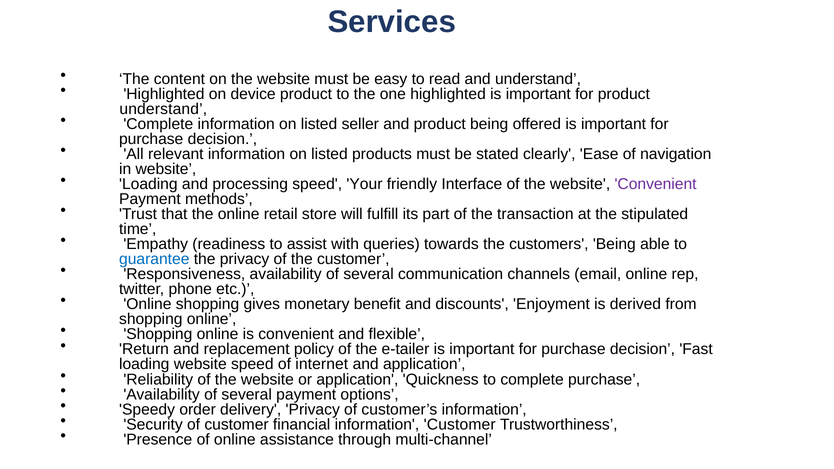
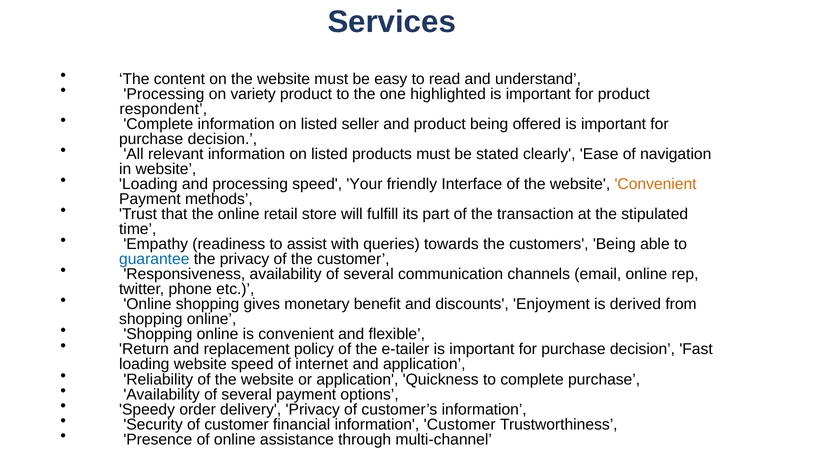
Highlighted at (164, 94): Highlighted -> Processing
device: device -> variety
understand at (163, 109): understand -> respondent
Convenient at (656, 184) colour: purple -> orange
